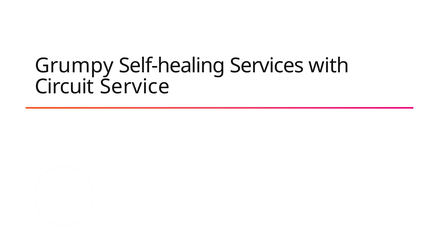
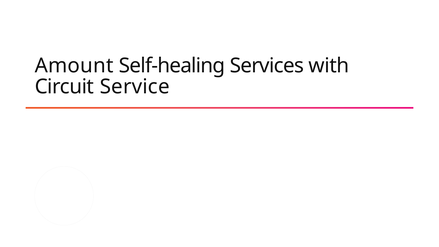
Grumpy: Grumpy -> Amount
